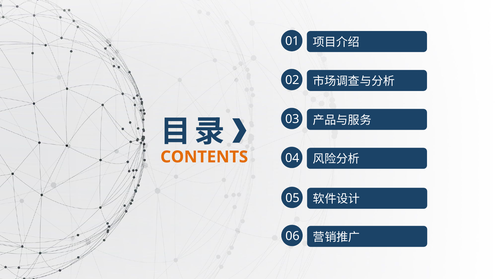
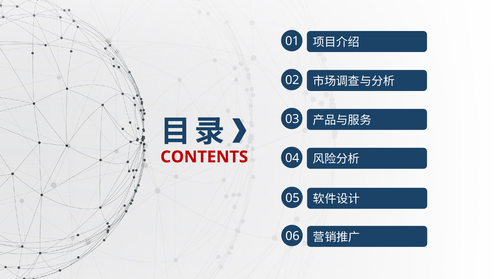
CONTENTS colour: orange -> red
